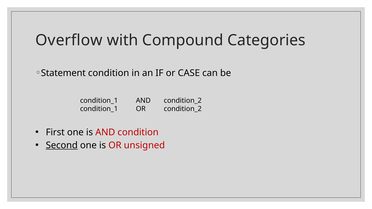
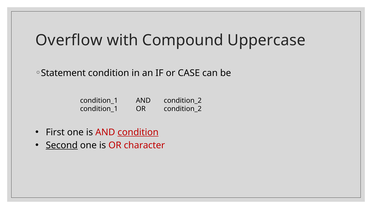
Categories: Categories -> Uppercase
condition at (138, 132) underline: none -> present
unsigned: unsigned -> character
